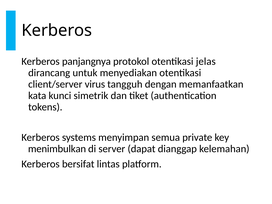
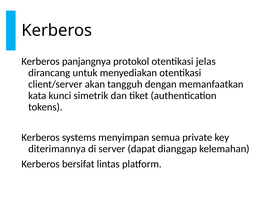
virus: virus -> akan
menimbulkan: menimbulkan -> diterimannya
